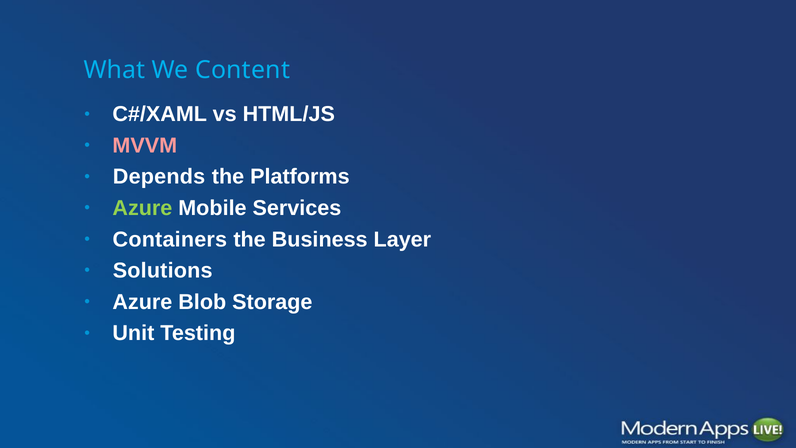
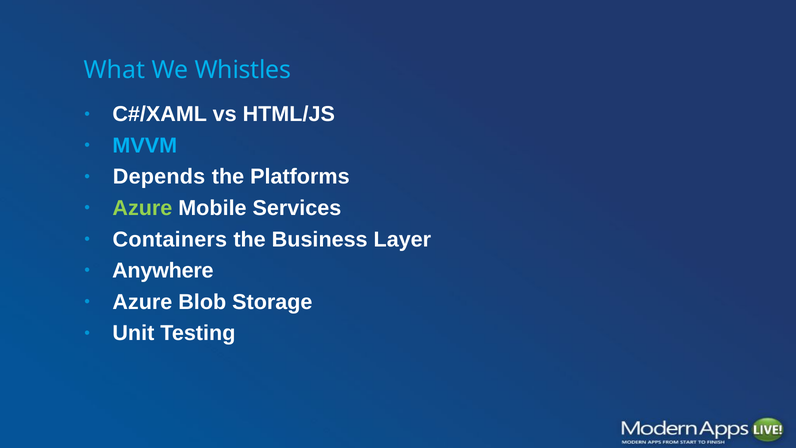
Content: Content -> Whistles
MVVM colour: pink -> light blue
Solutions: Solutions -> Anywhere
